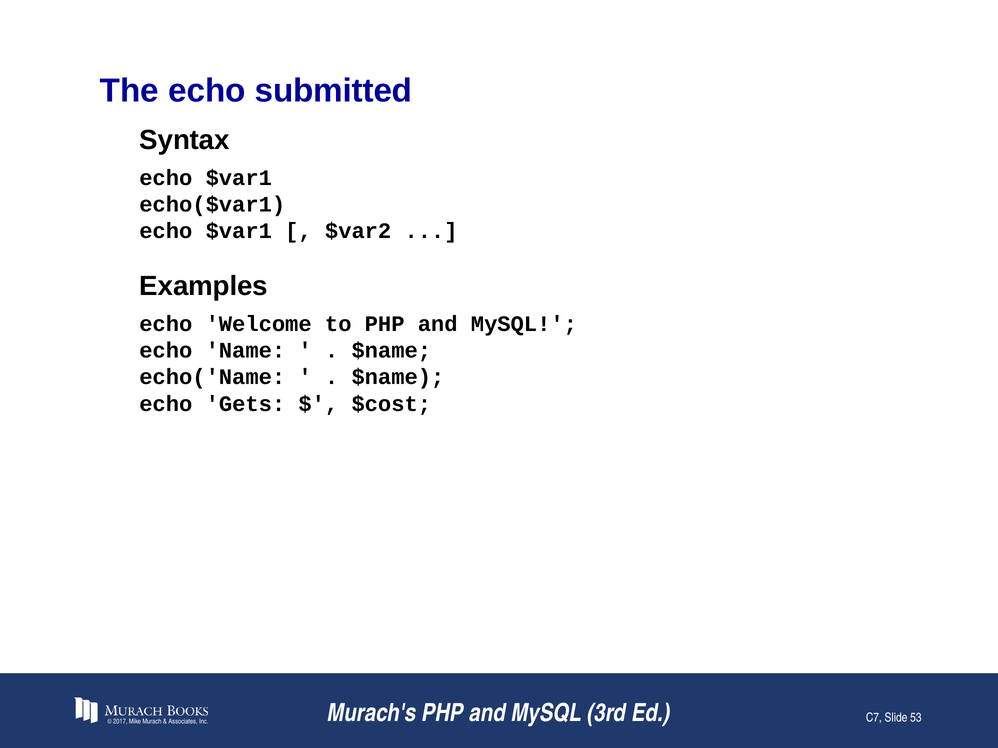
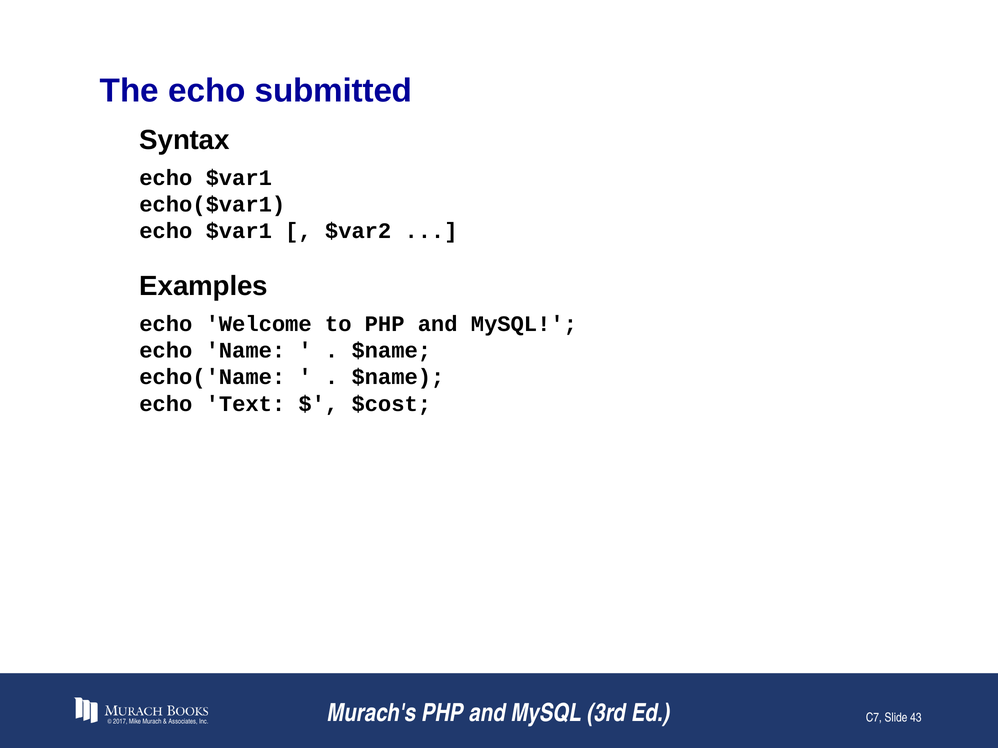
Gets: Gets -> Text
53: 53 -> 43
